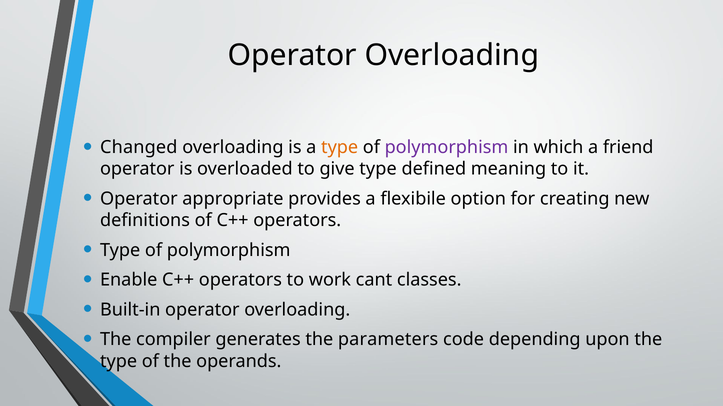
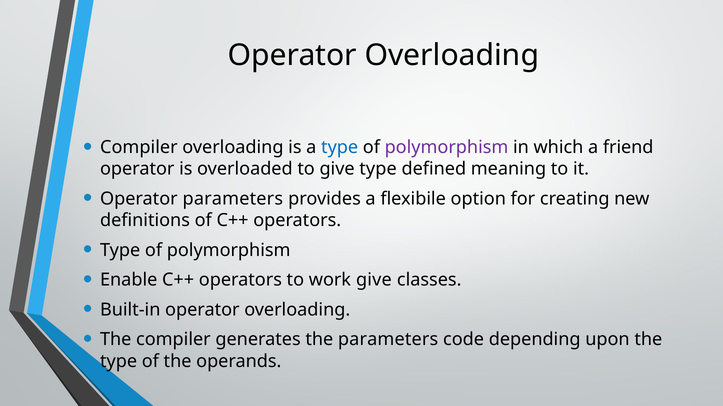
Changed at (139, 147): Changed -> Compiler
type at (340, 147) colour: orange -> blue
Operator appropriate: appropriate -> parameters
work cant: cant -> give
